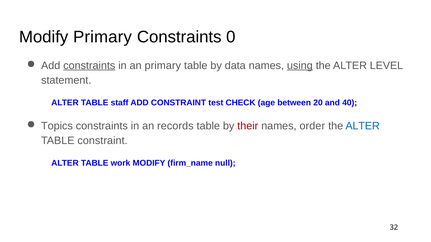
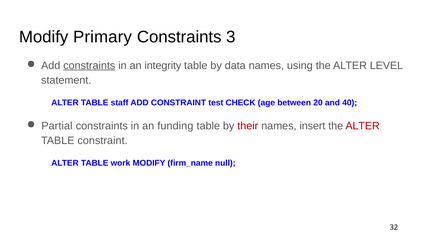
0: 0 -> 3
an primary: primary -> integrity
using underline: present -> none
Topics: Topics -> Partial
records: records -> funding
order: order -> insert
ALTER at (363, 126) colour: blue -> red
